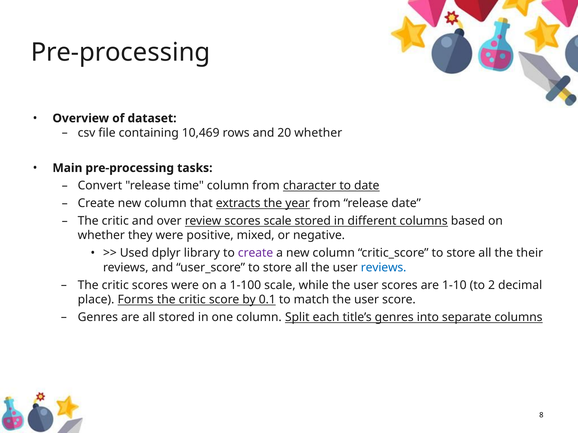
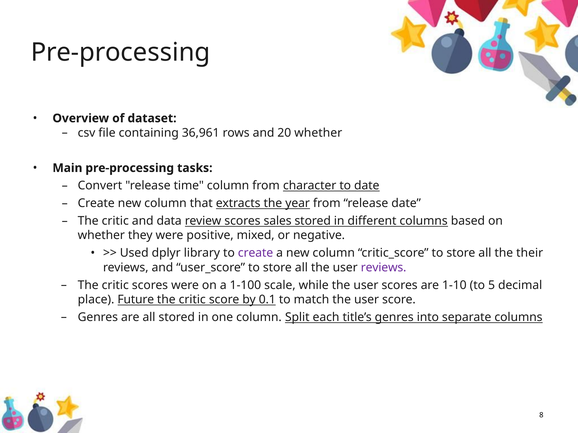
10,469: 10,469 -> 36,961
over: over -> data
scores scale: scale -> sales
reviews at (384, 268) colour: blue -> purple
2: 2 -> 5
Forms: Forms -> Future
